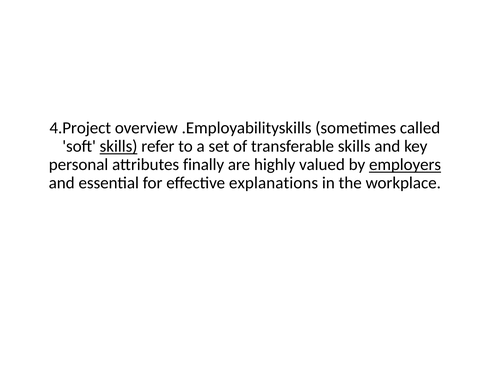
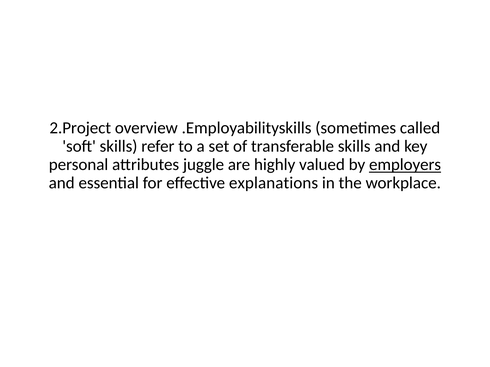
4.Project: 4.Project -> 2.Project
skills at (119, 147) underline: present -> none
finally: finally -> juggle
